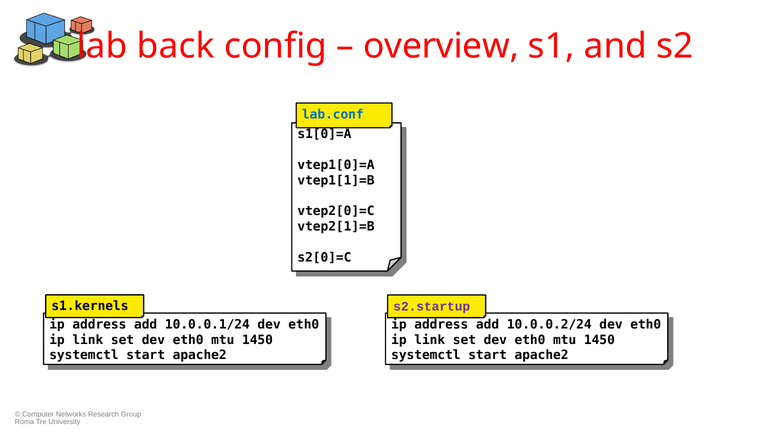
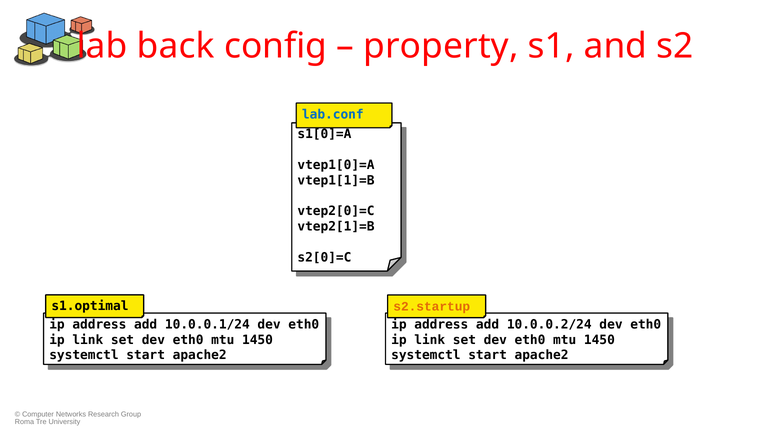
overview: overview -> property
s1.kernels: s1.kernels -> s1.optimal
s2.startup colour: purple -> orange
